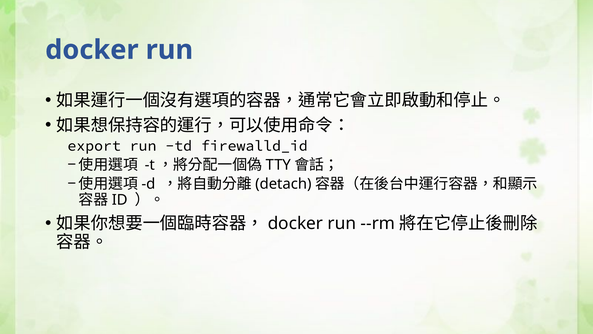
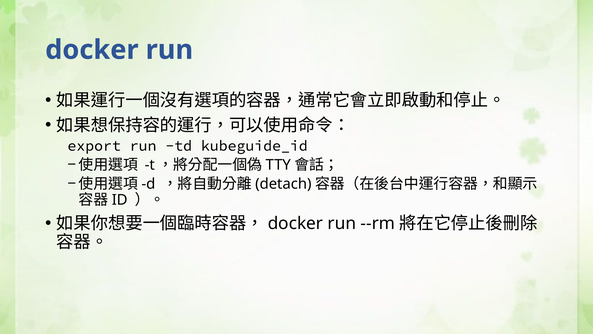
firewalld_id: firewalld_id -> kubeguide_id
